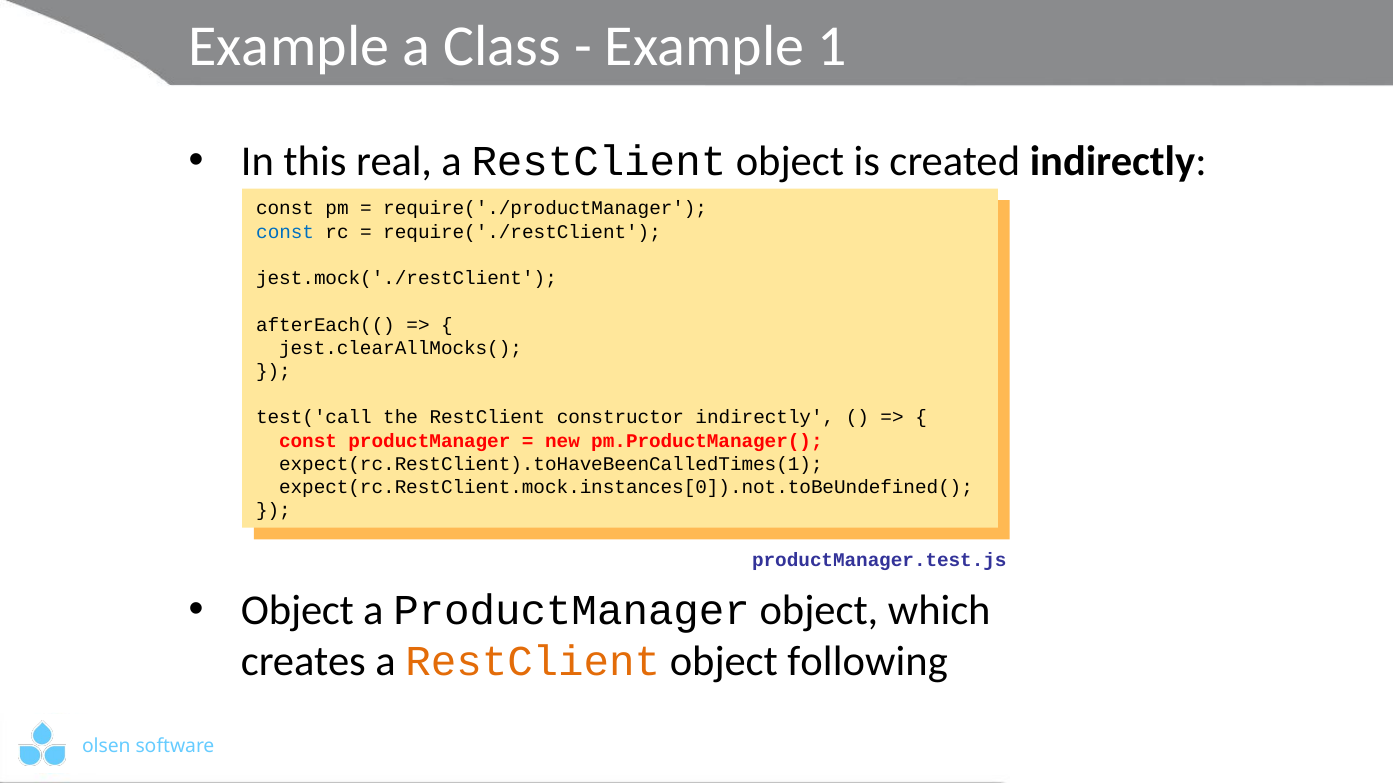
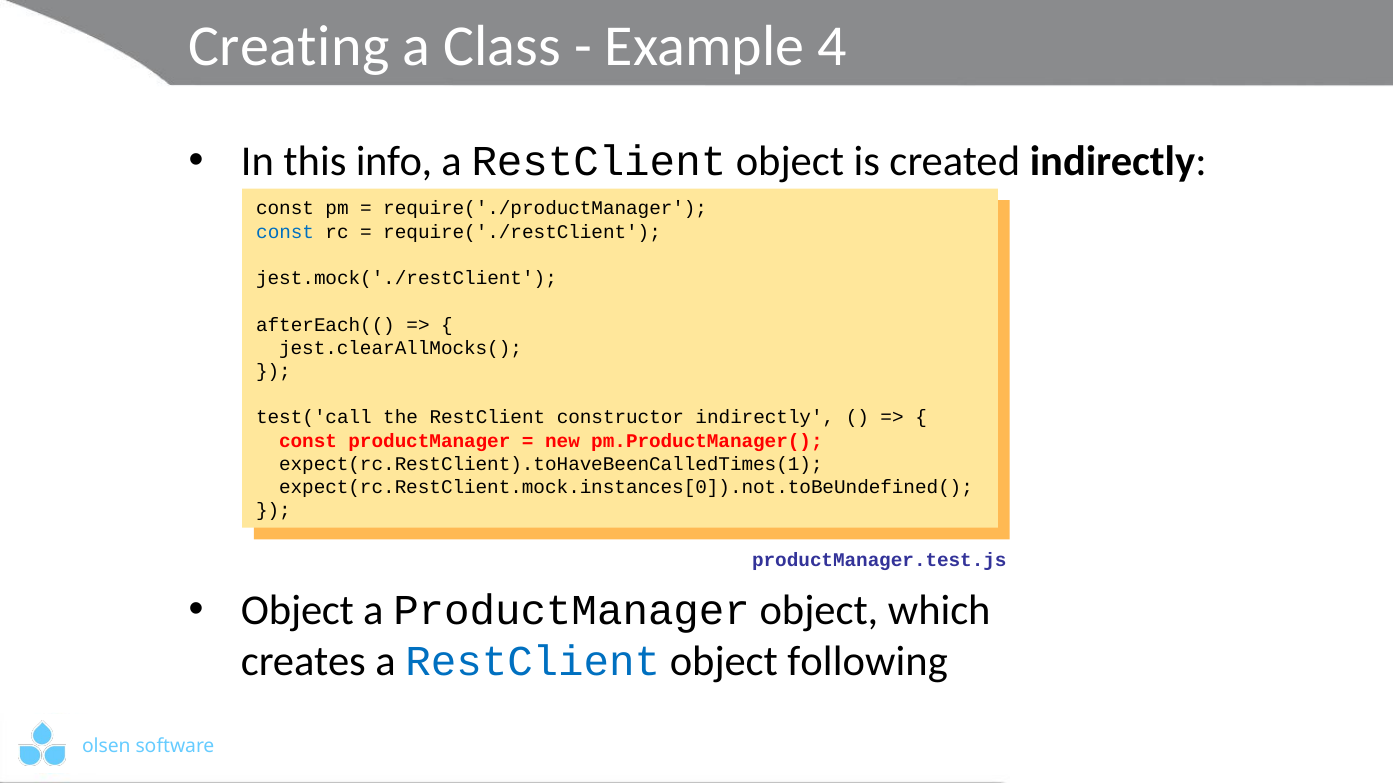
Example at (289, 46): Example -> Creating
1: 1 -> 4
real: real -> info
RestClient at (533, 662) colour: orange -> blue
